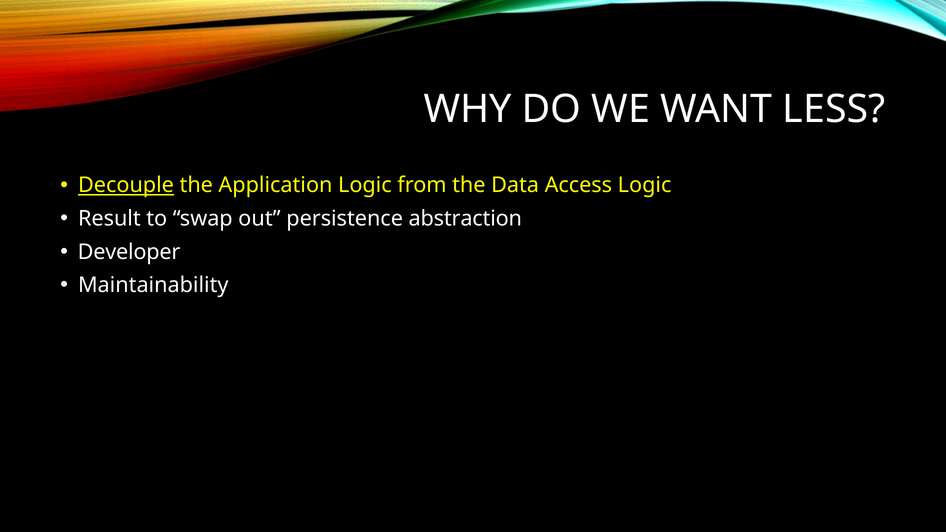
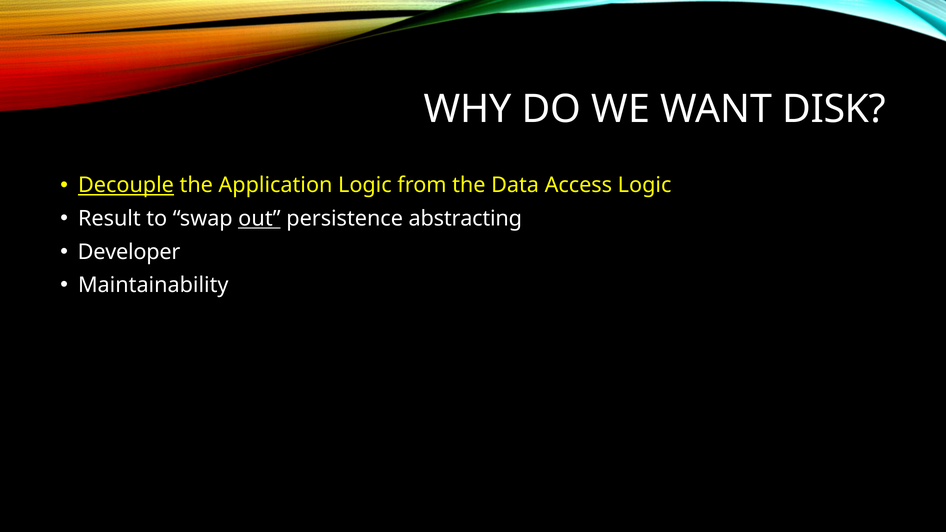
LESS: LESS -> DISK
out underline: none -> present
abstraction: abstraction -> abstracting
